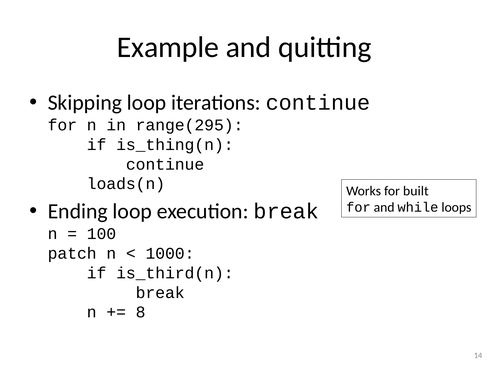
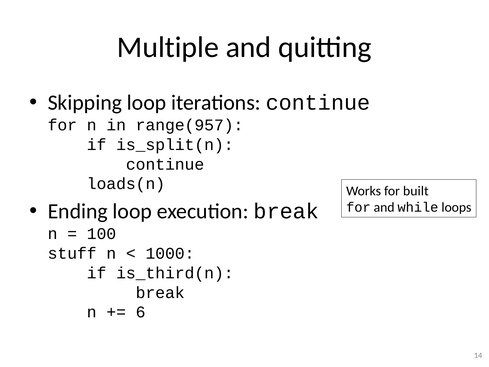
Example: Example -> Multiple
range(295: range(295 -> range(957
is_thing(n: is_thing(n -> is_split(n
patch: patch -> stuff
8: 8 -> 6
